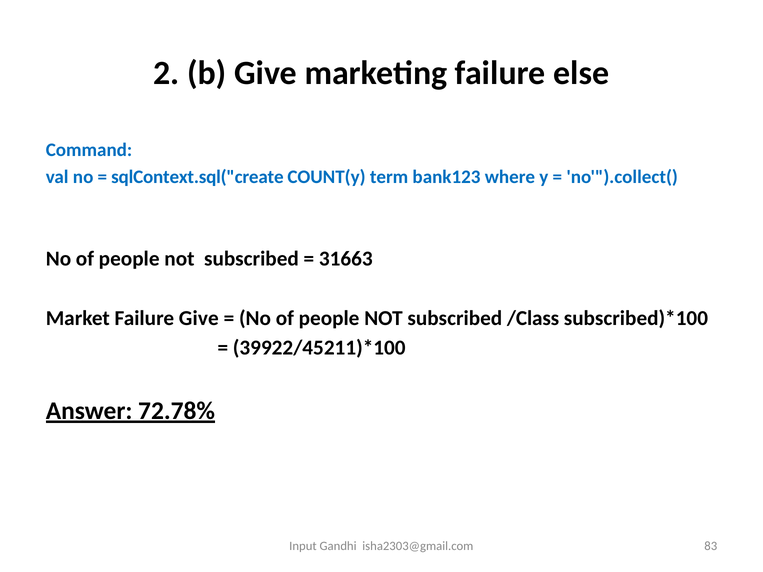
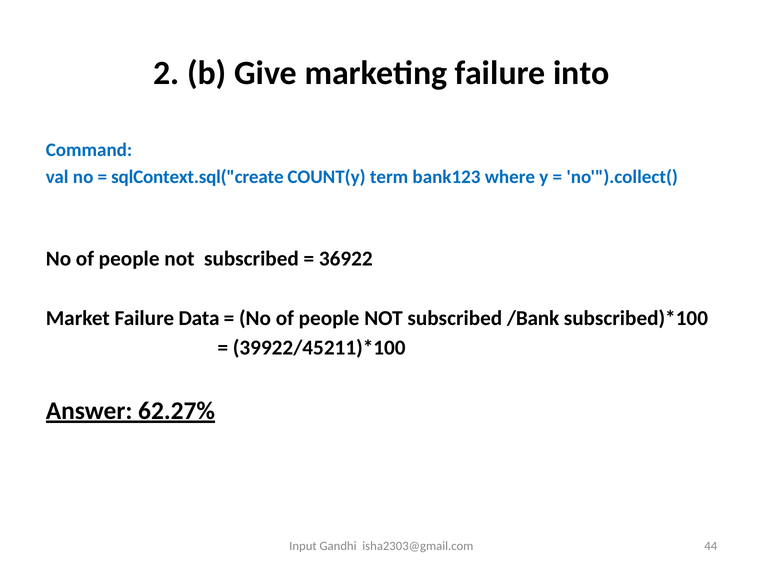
else: else -> into
31663: 31663 -> 36922
Failure Give: Give -> Data
/Class: /Class -> /Bank
72.78%: 72.78% -> 62.27%
83: 83 -> 44
